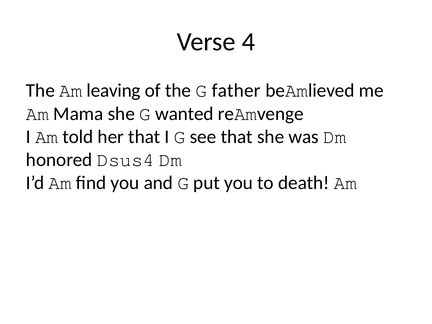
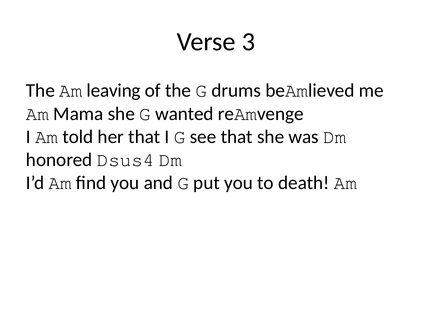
4: 4 -> 3
father: father -> drums
